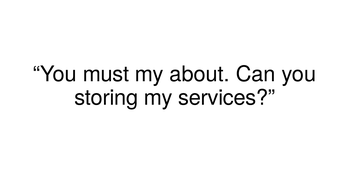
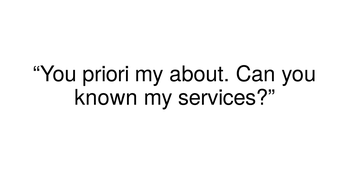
must: must -> priori
storing: storing -> known
